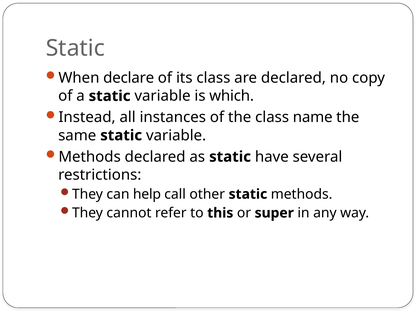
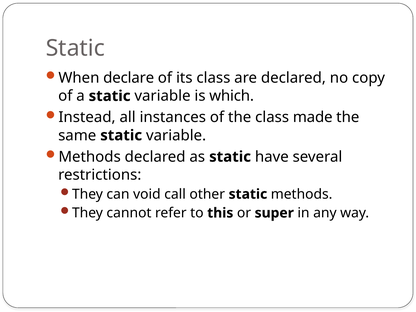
name: name -> made
help: help -> void
